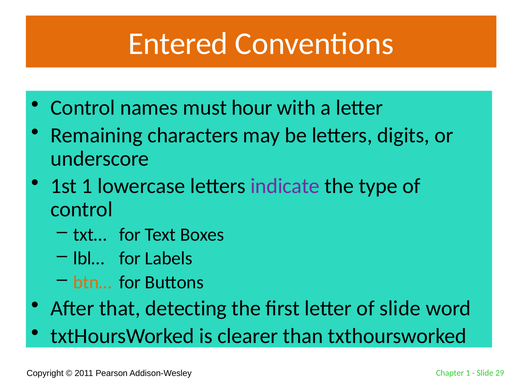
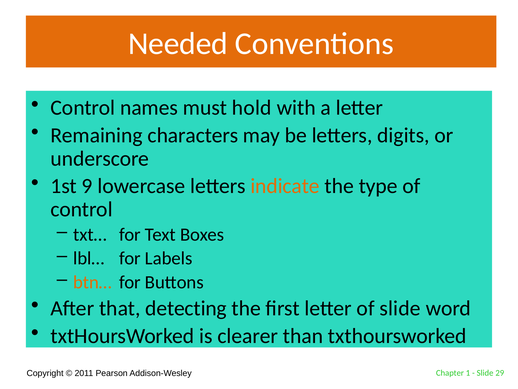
Entered: Entered -> Needed
hour: hour -> hold
1st 1: 1 -> 9
indicate colour: purple -> orange
